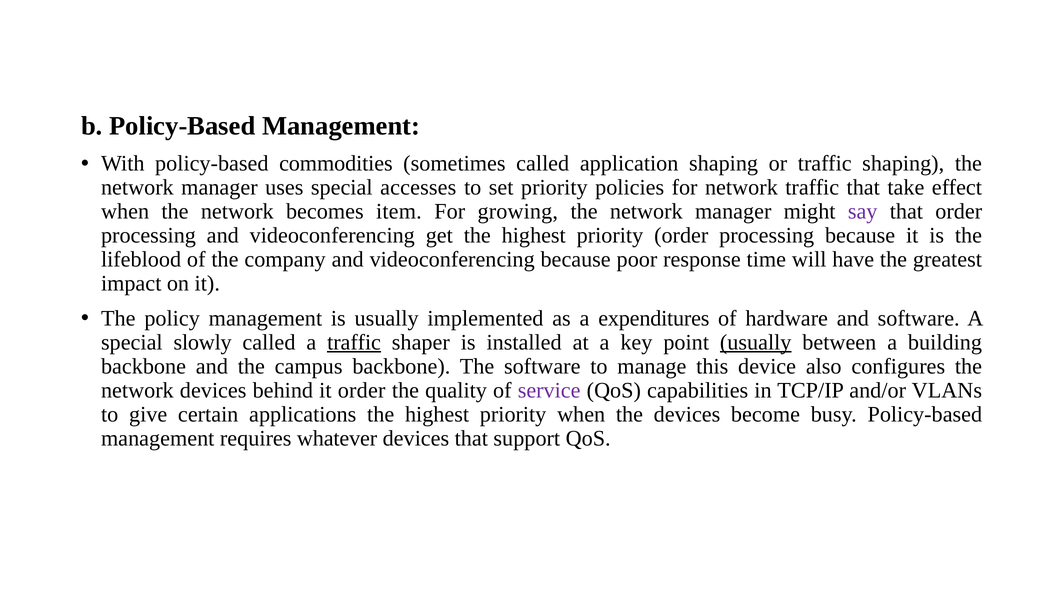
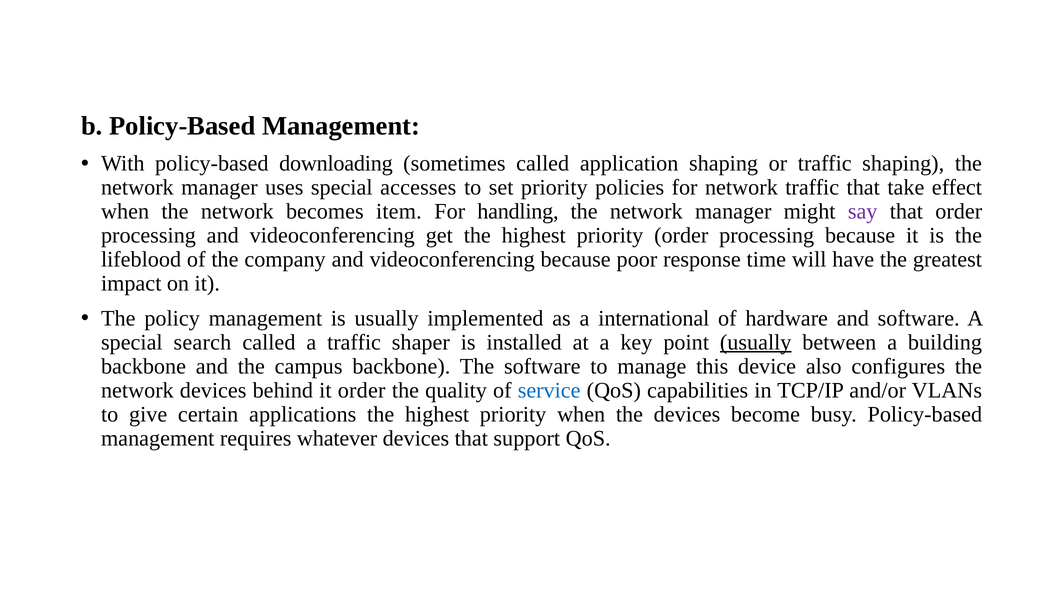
commodities: commodities -> downloading
growing: growing -> handling
expenditures: expenditures -> international
slowly: slowly -> search
traffic at (354, 343) underline: present -> none
service colour: purple -> blue
